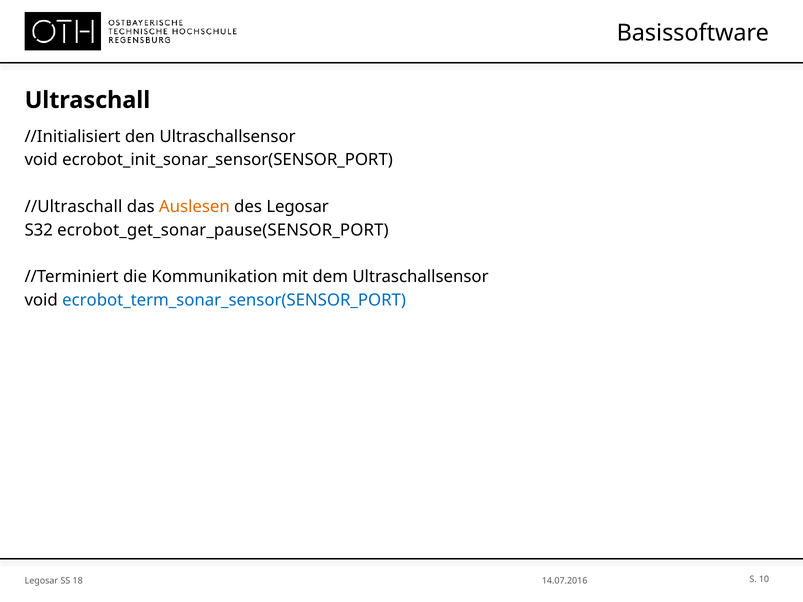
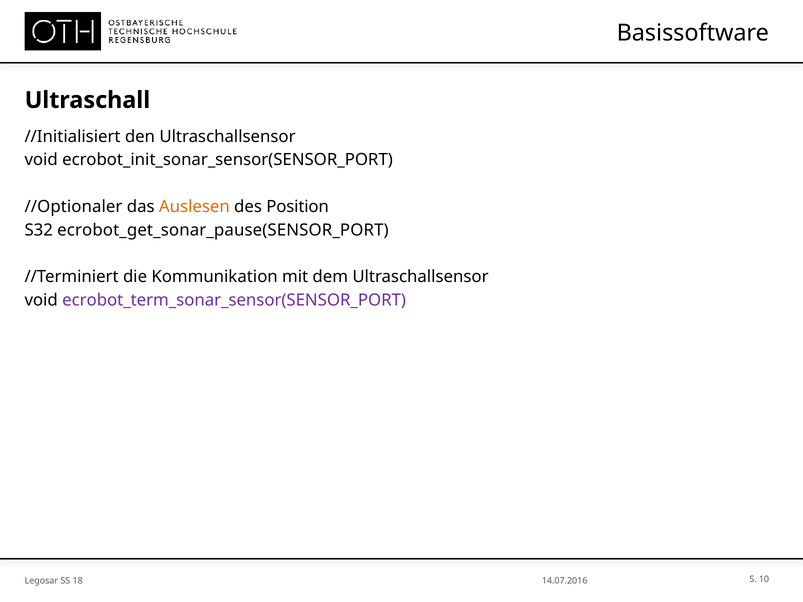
//Ultraschall: //Ultraschall -> //Optionaler
des Legosar: Legosar -> Position
ecrobot_term_sonar_sensor(SENSOR_PORT colour: blue -> purple
